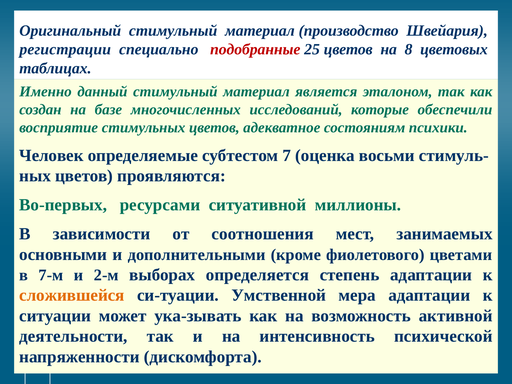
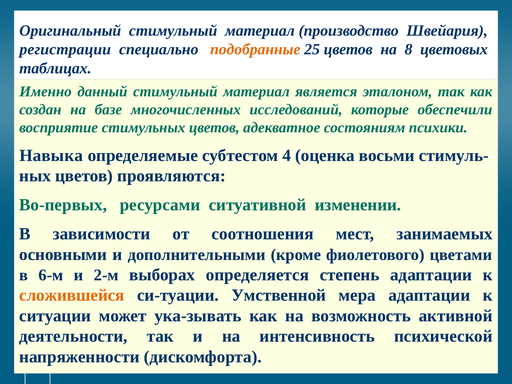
подобранные colour: red -> orange
Человек: Человек -> Навыка
7: 7 -> 4
миллионы: миллионы -> изменении
7-м: 7-м -> 6-м
